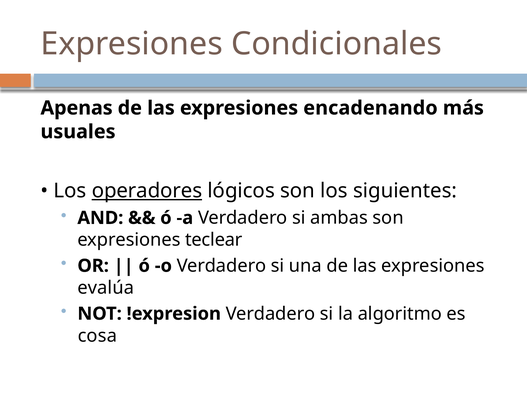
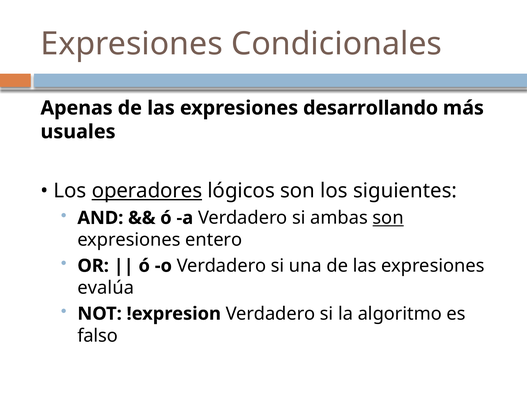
encadenando: encadenando -> desarrollando
son at (388, 218) underline: none -> present
teclear: teclear -> entero
cosa: cosa -> falso
